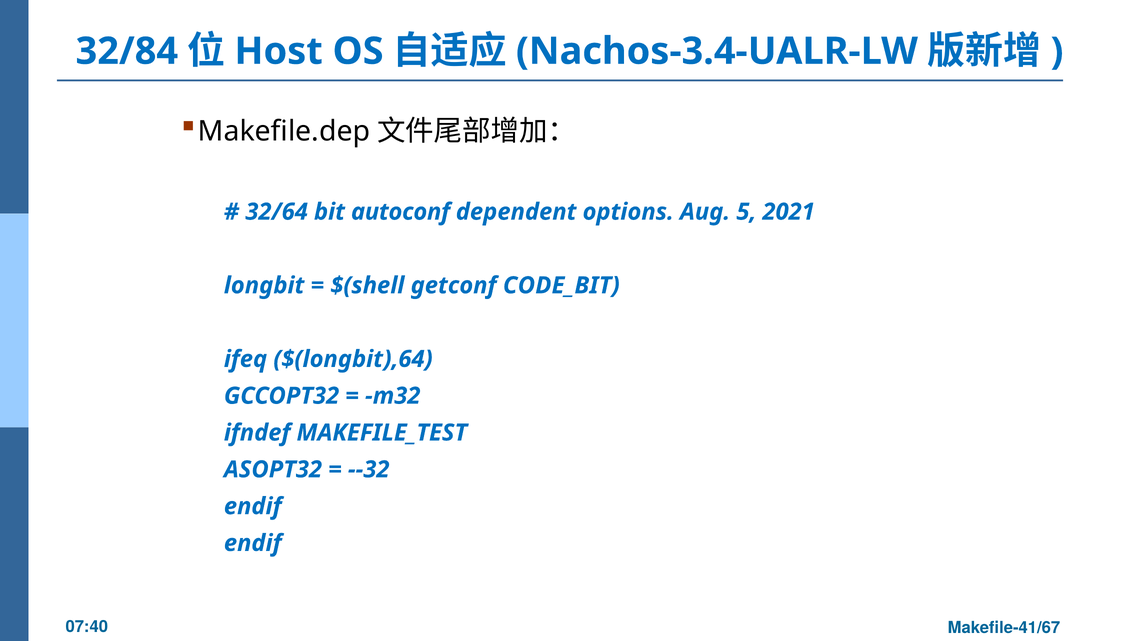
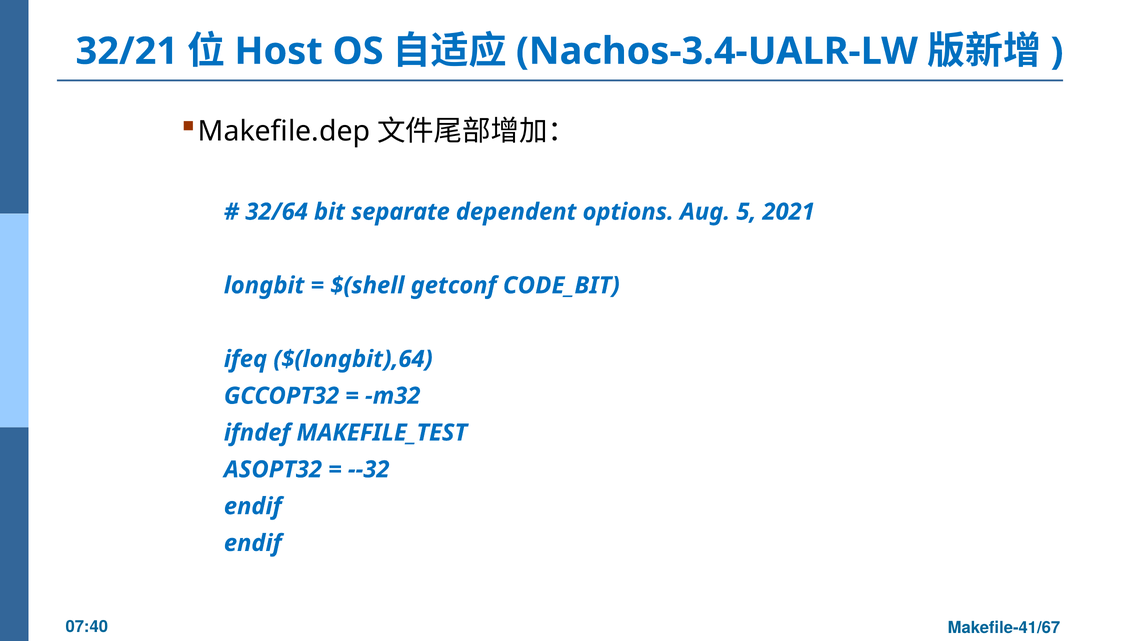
32/84: 32/84 -> 32/21
autoconf: autoconf -> separate
